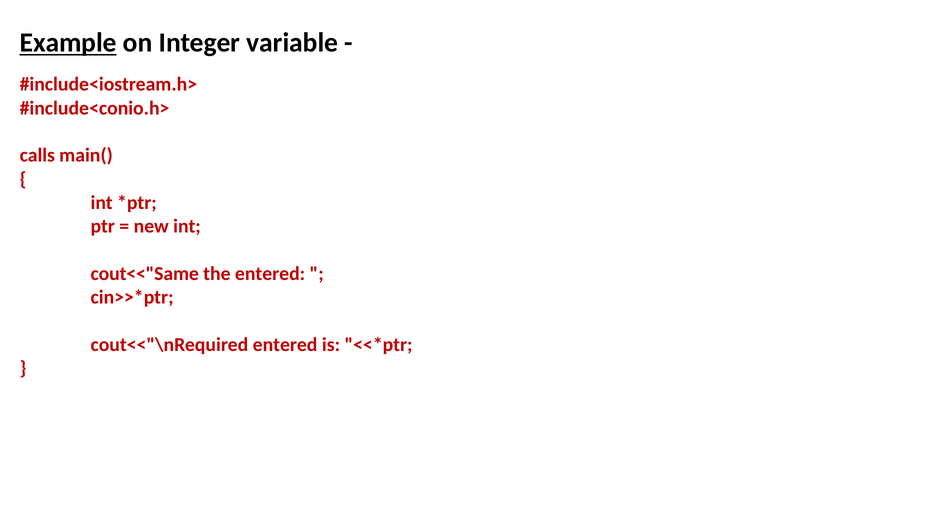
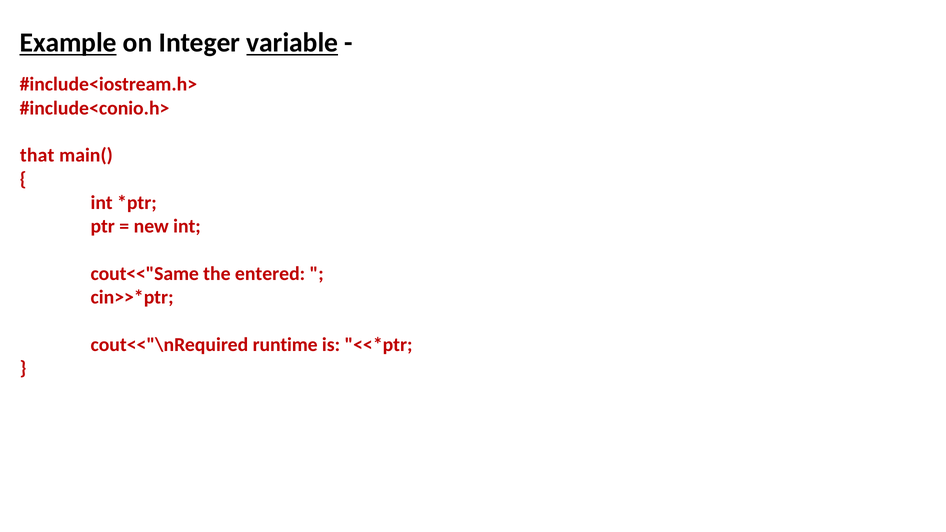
variable underline: none -> present
calls: calls -> that
cout<<"\nRequired entered: entered -> runtime
